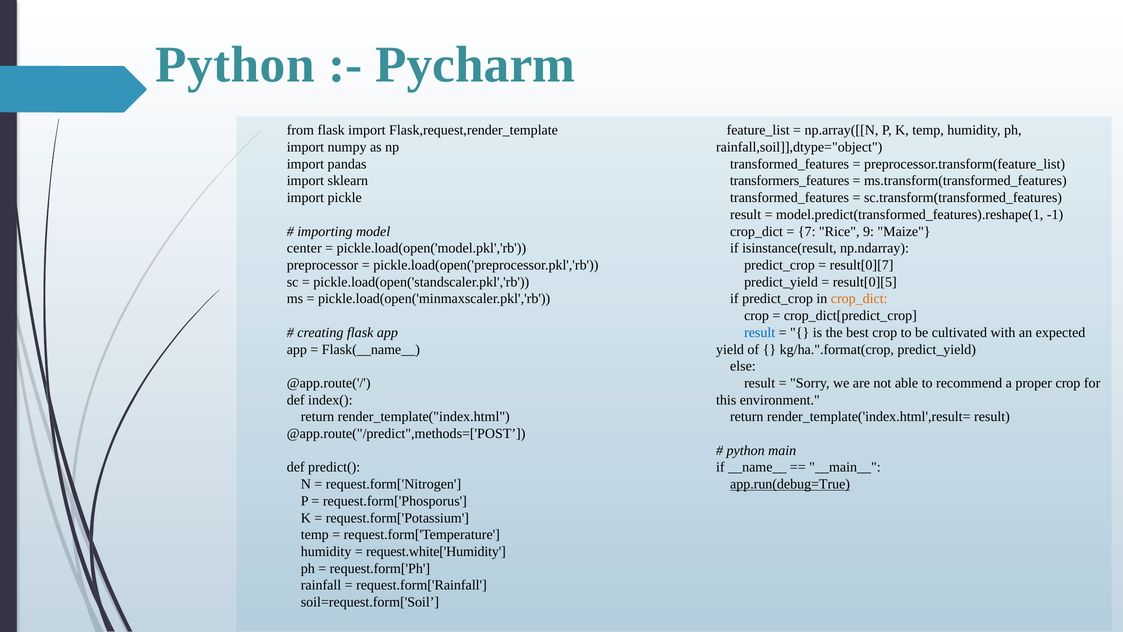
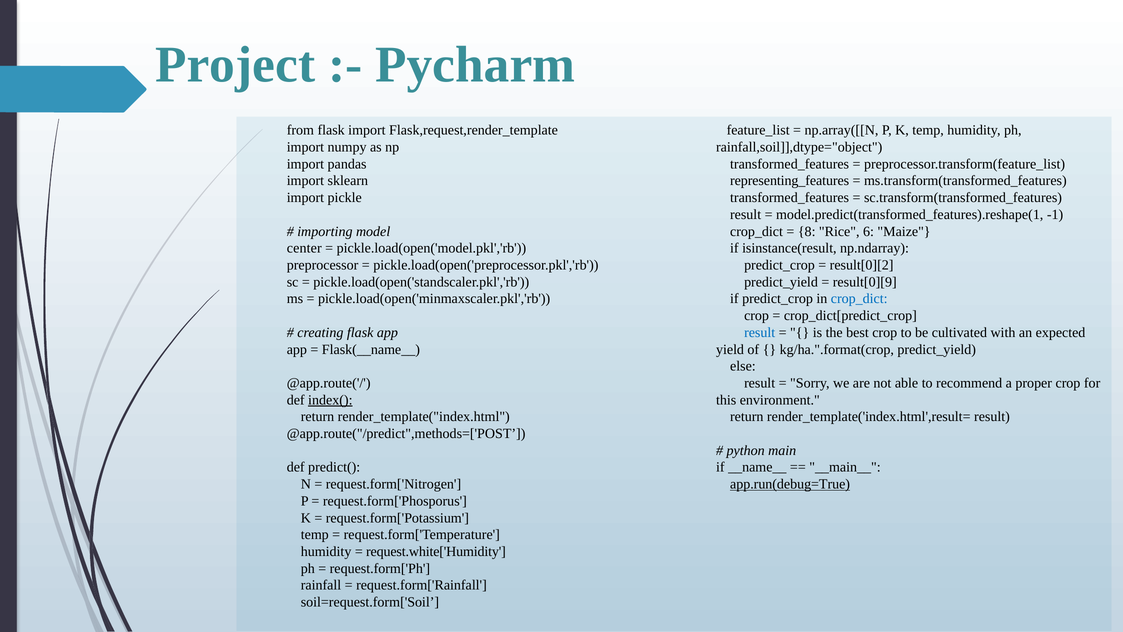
Python at (235, 64): Python -> Project
transformers_features: transformers_features -> representing_features
7: 7 -> 8
9: 9 -> 6
result[0][7: result[0][7 -> result[0][2
result[0][5: result[0][5 -> result[0][9
crop_dict at (859, 299) colour: orange -> blue
index( underline: none -> present
